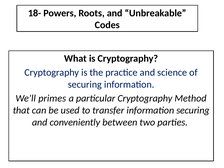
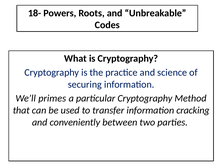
information securing: securing -> cracking
